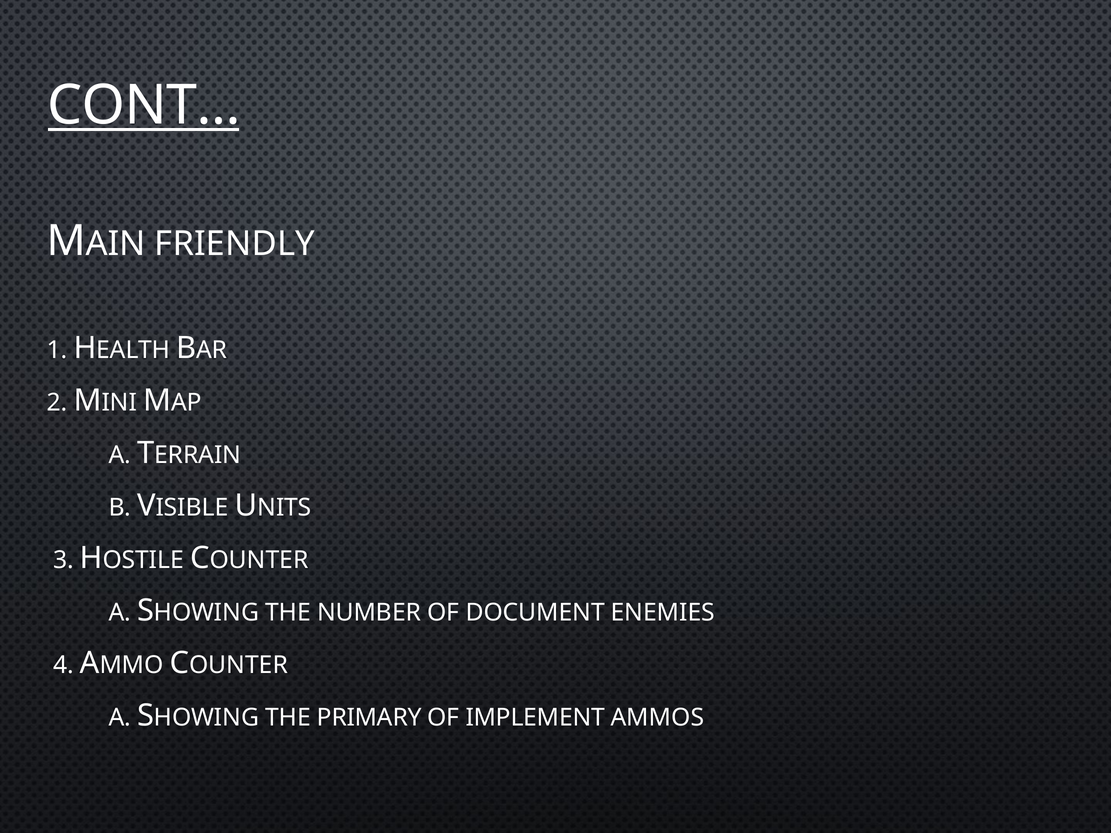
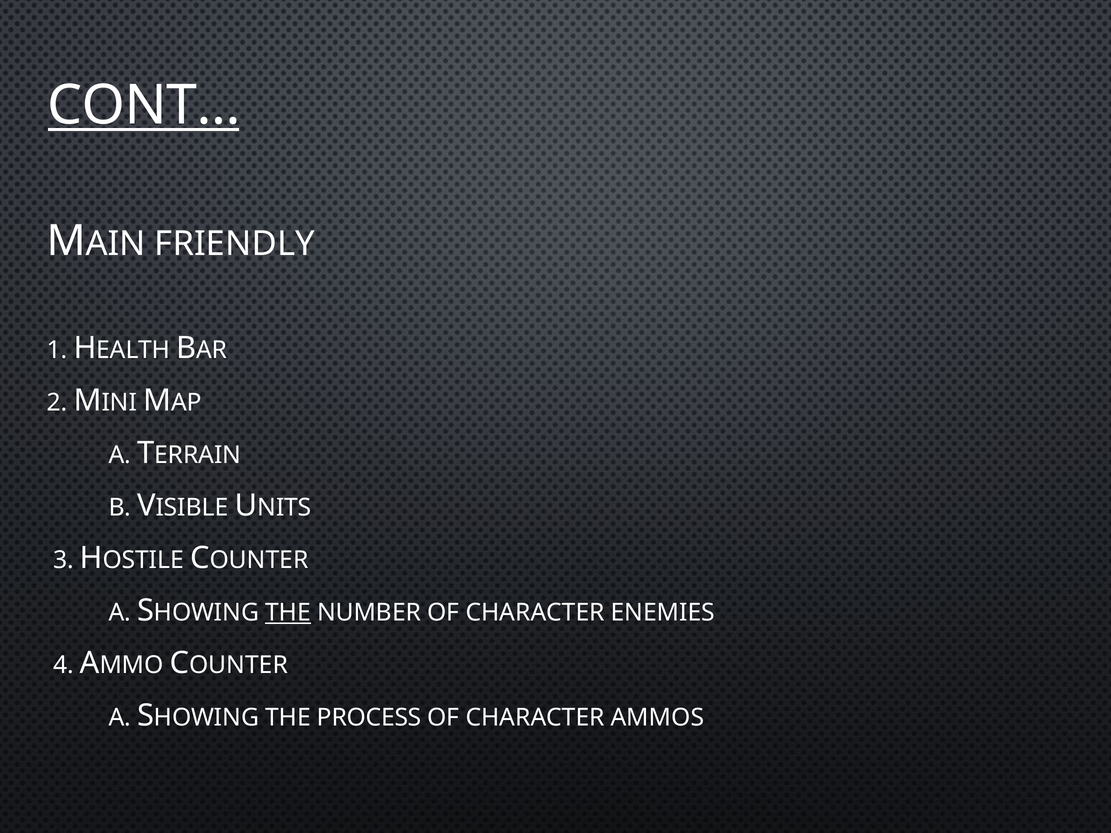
THE at (288, 613) underline: none -> present
NUMBER OF DOCUMENT: DOCUMENT -> CHARACTER
PRIMARY: PRIMARY -> PROCESS
IMPLEMENT at (535, 718): IMPLEMENT -> CHARACTER
